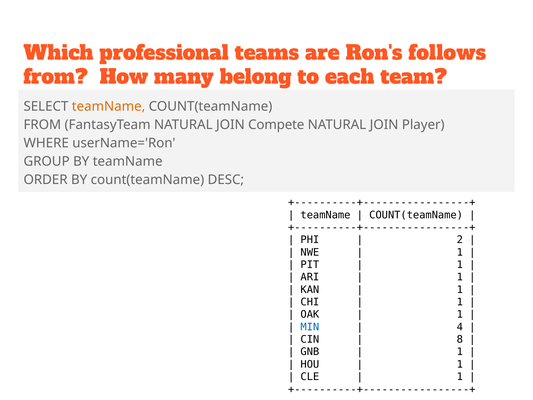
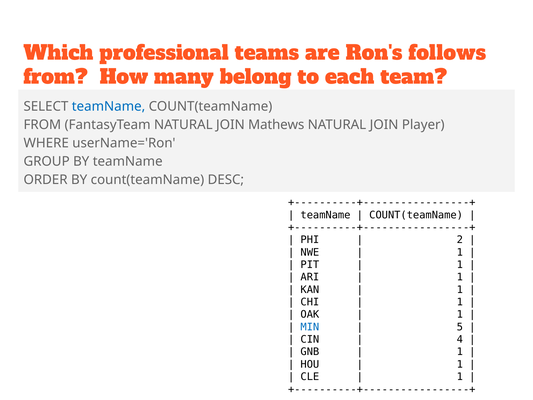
teamName at (109, 106) colour: orange -> blue
Compete: Compete -> Mathews
4: 4 -> 5
8: 8 -> 4
